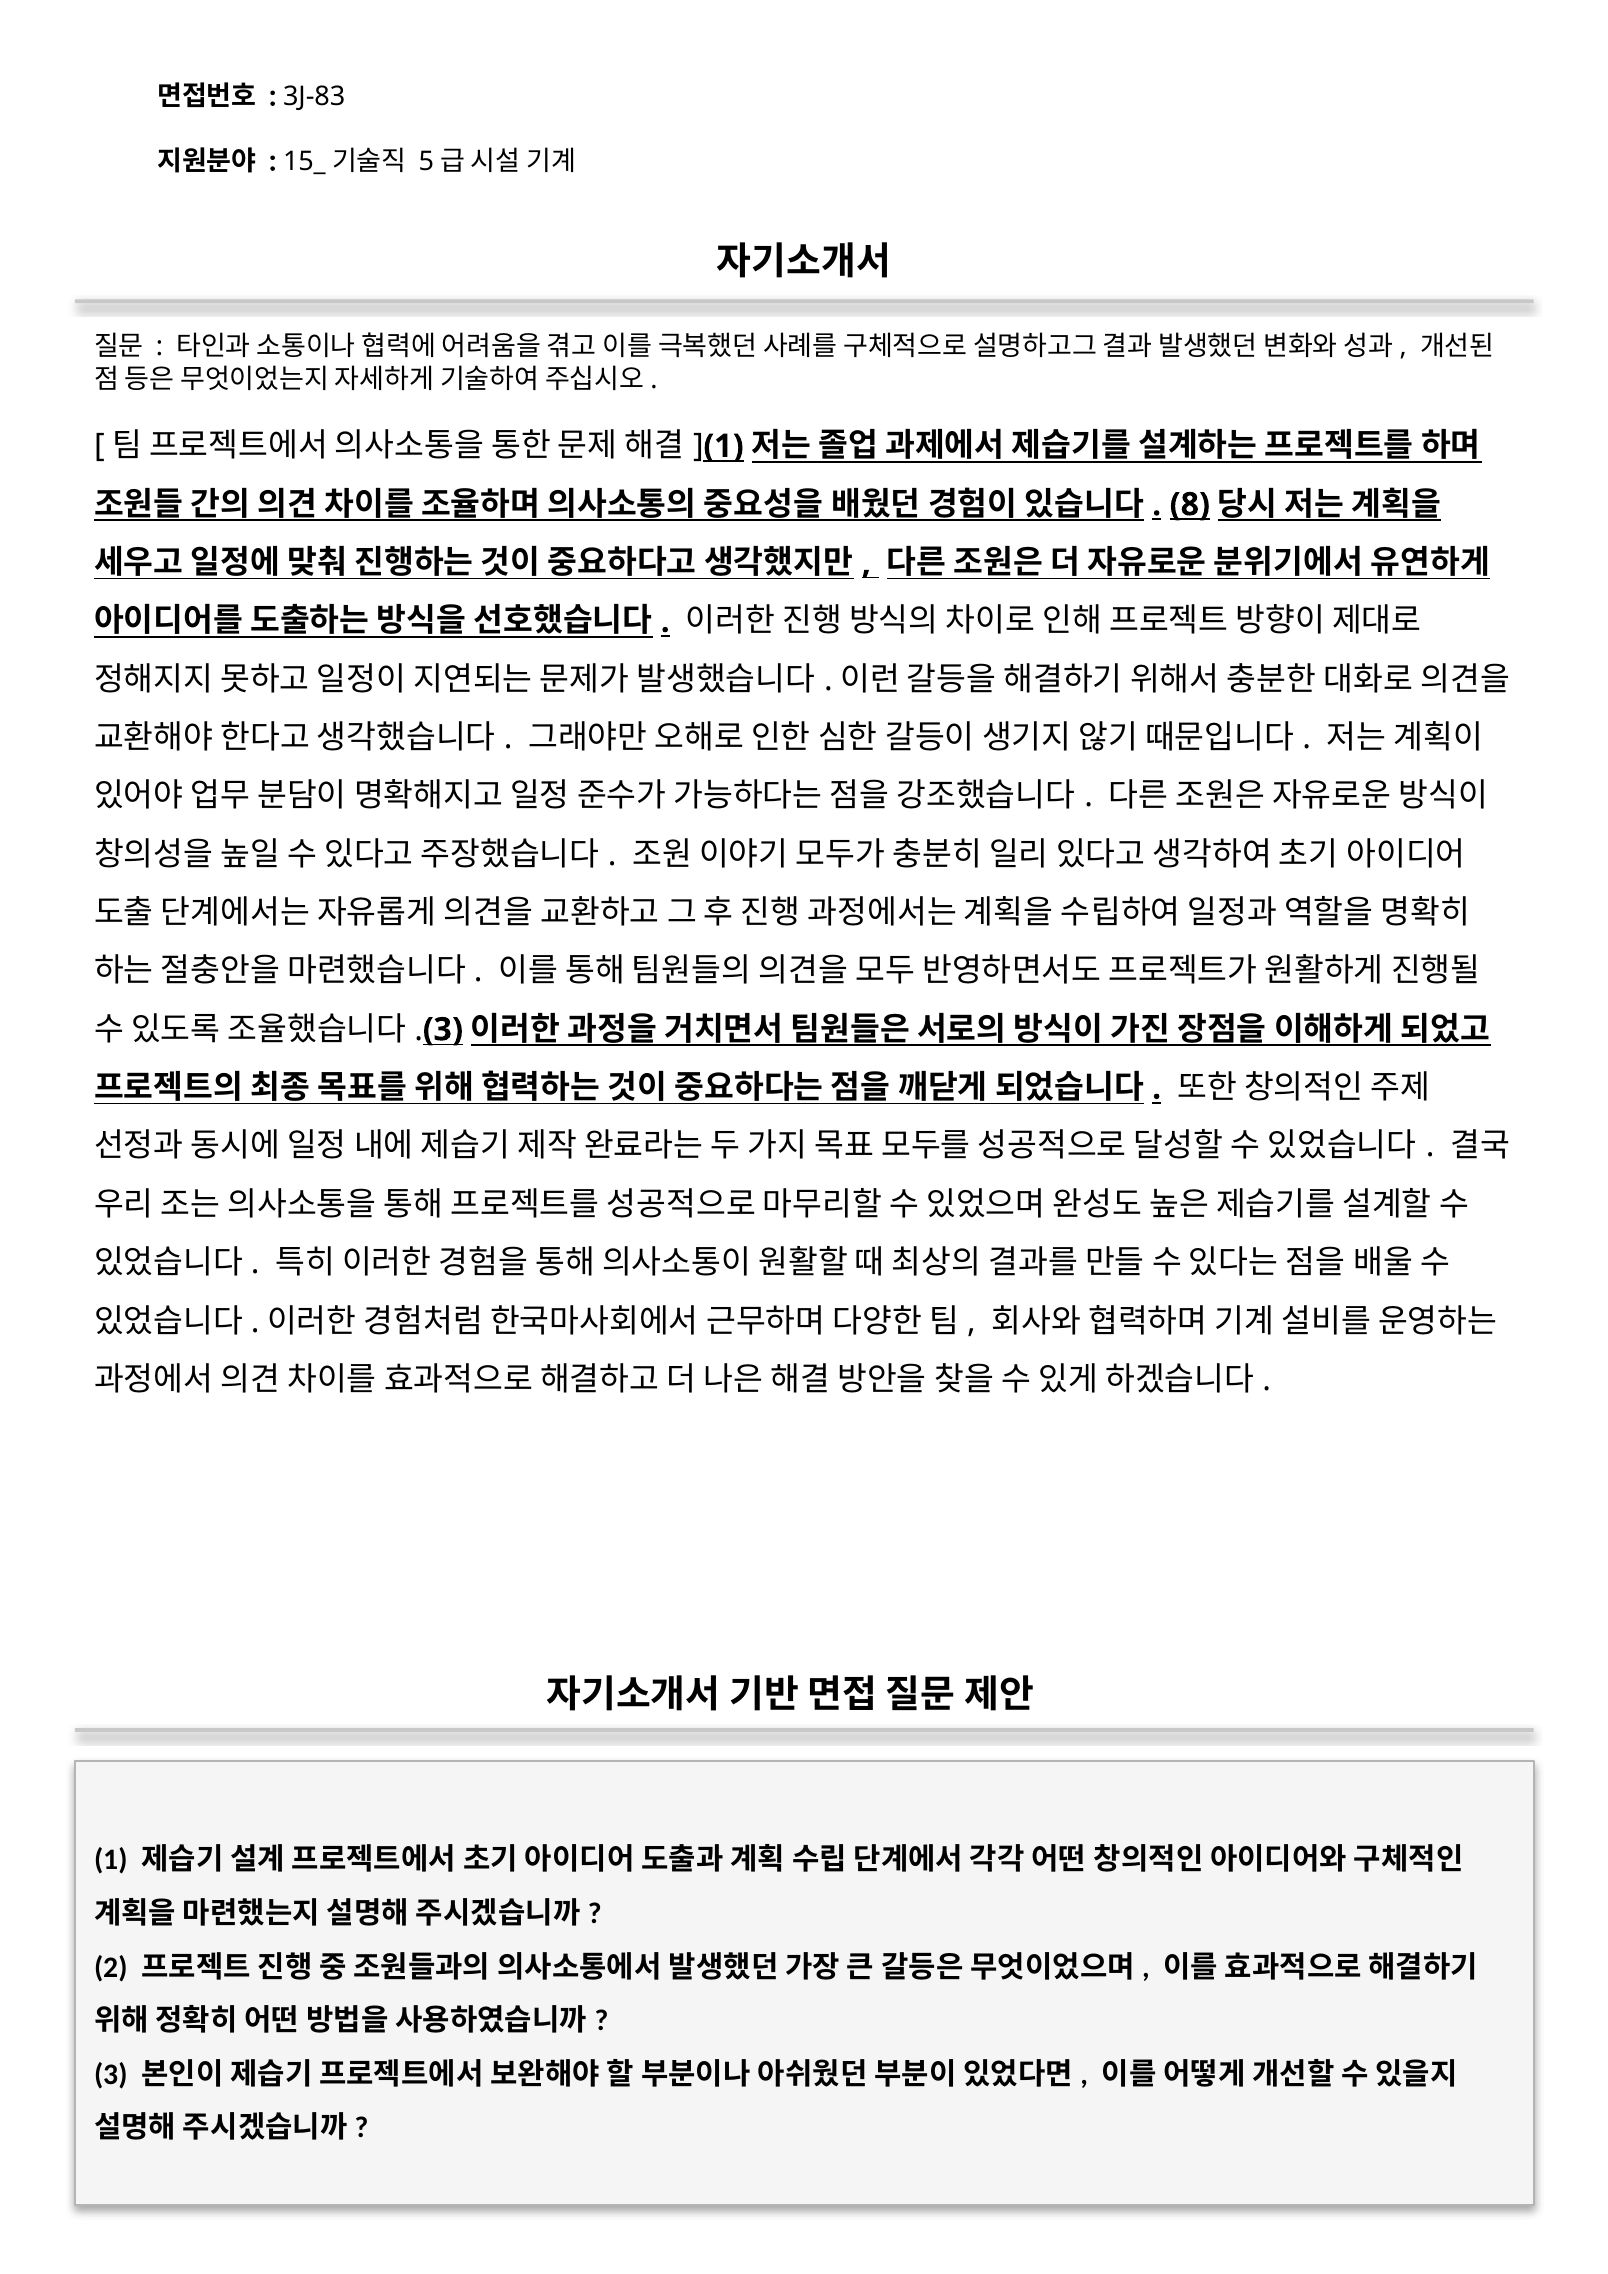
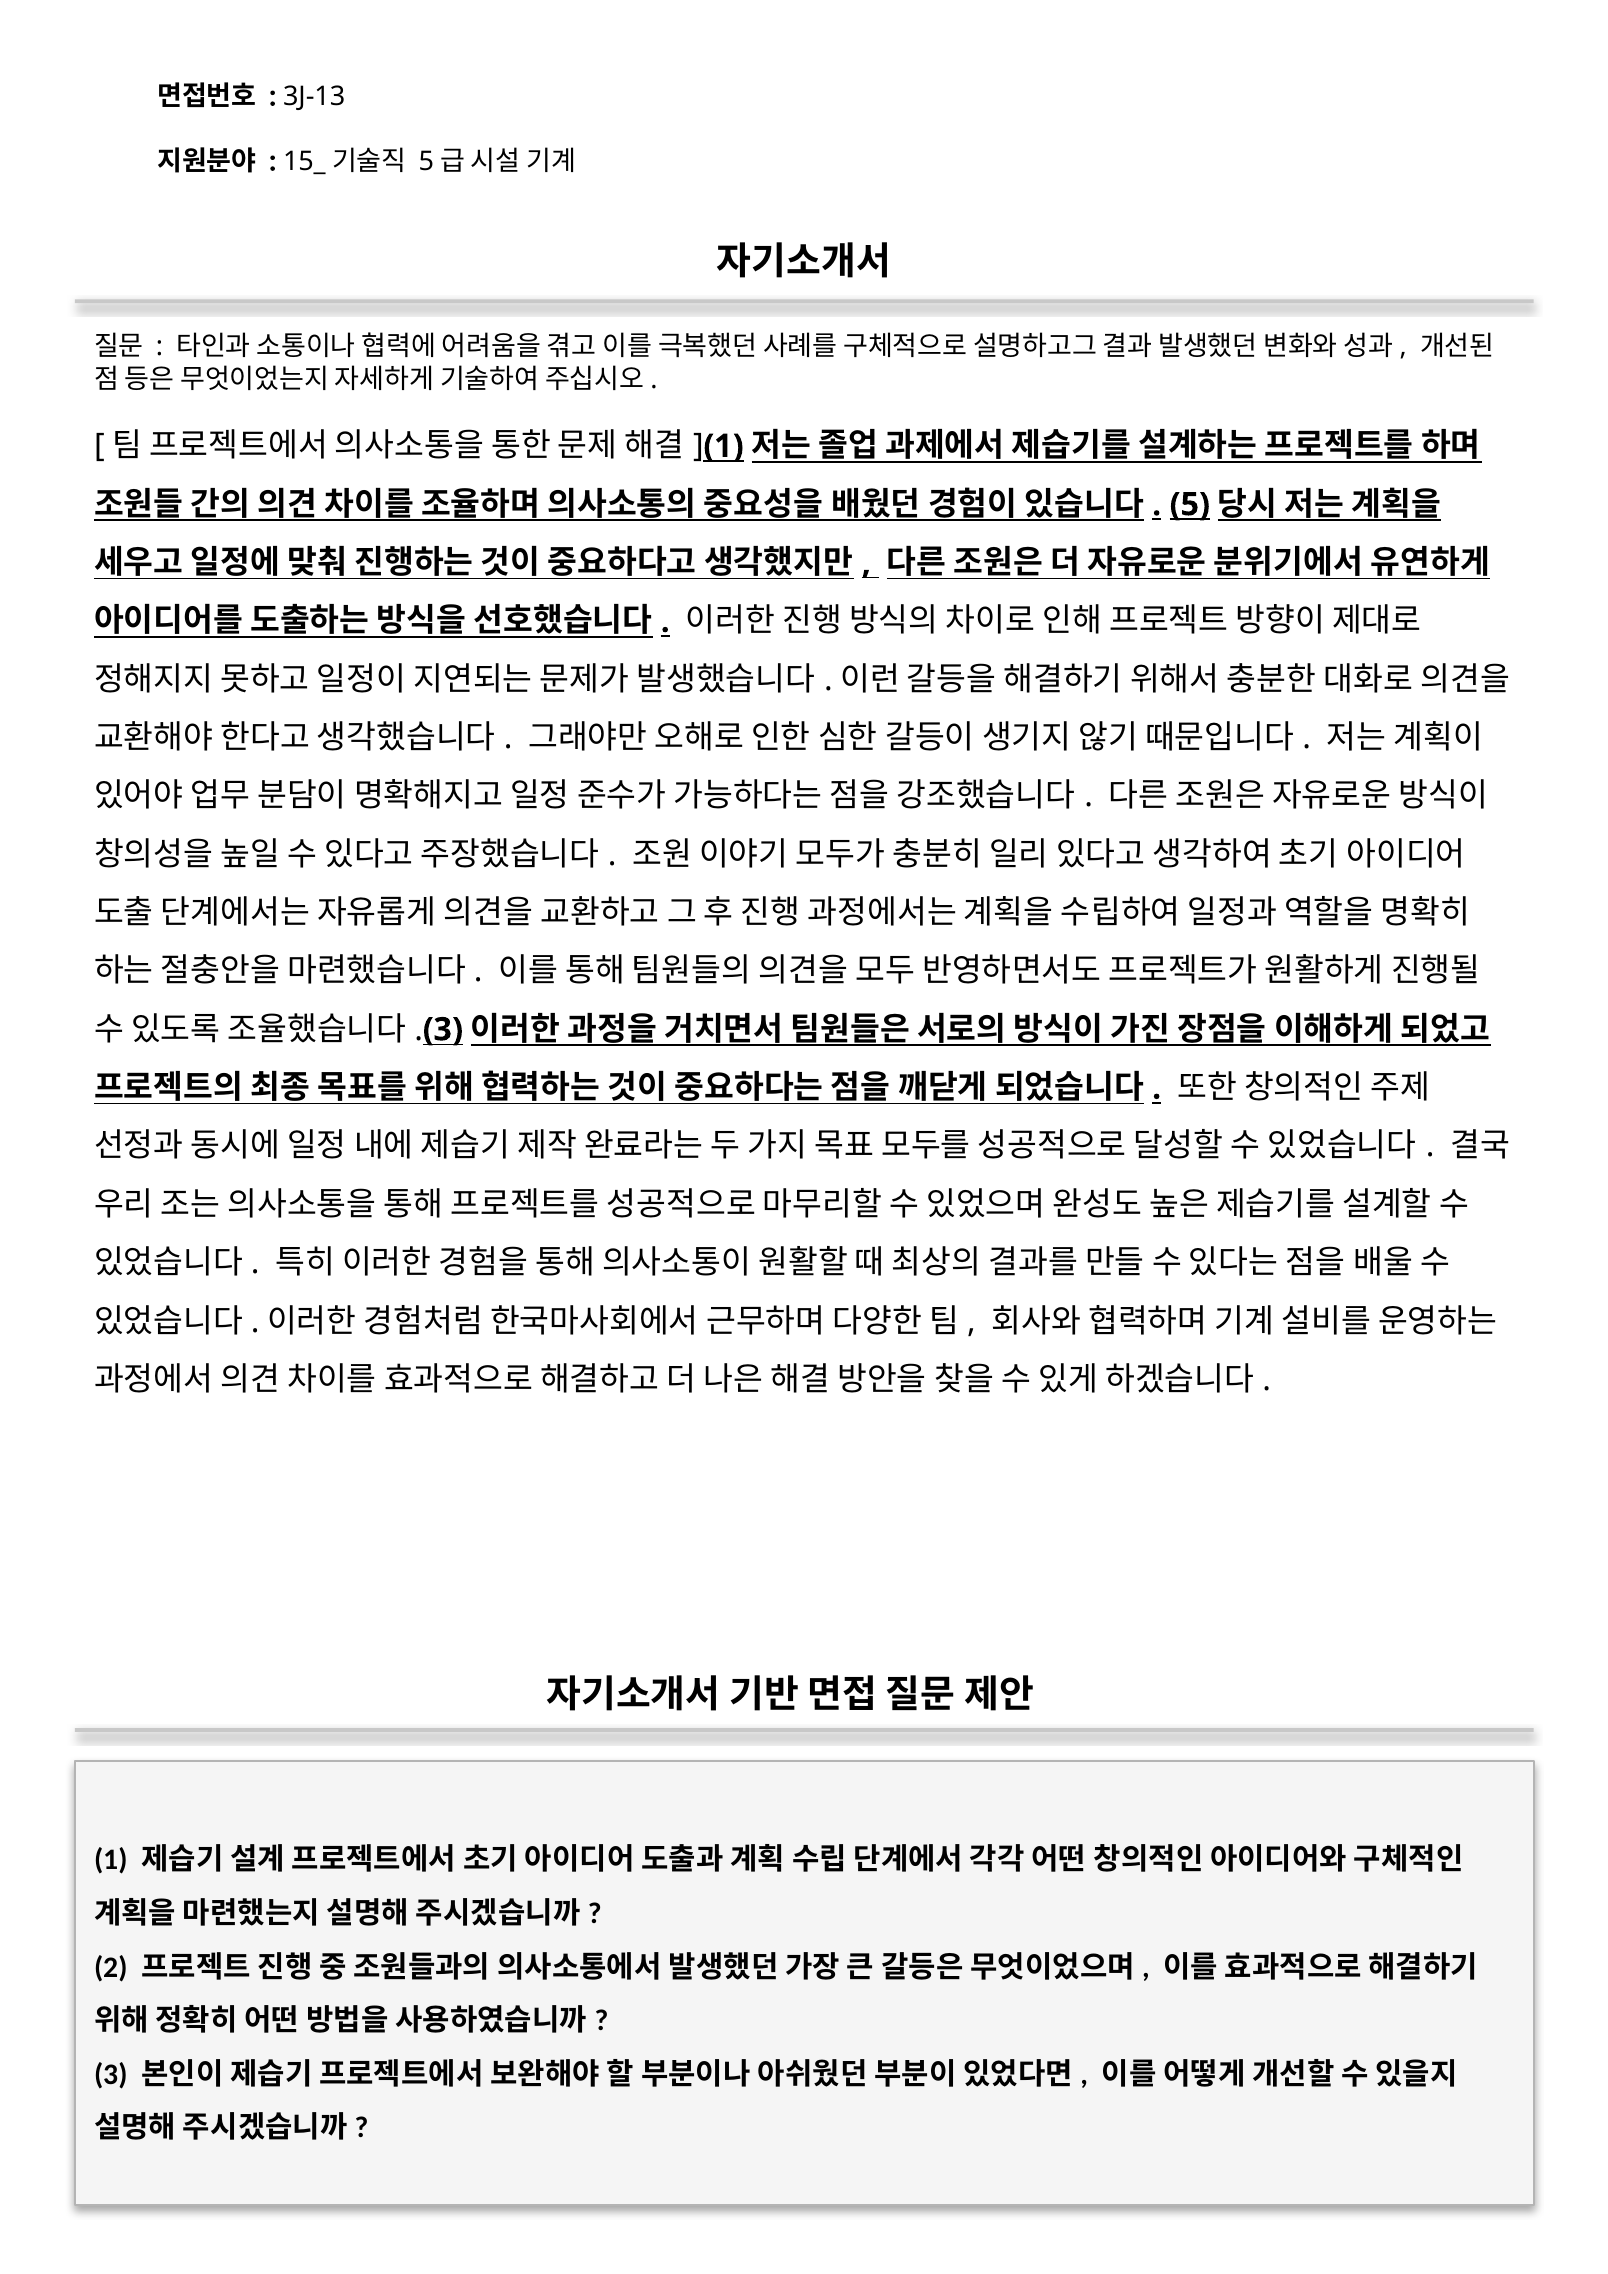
3J-83: 3J-83 -> 3J-13
8: 8 -> 5
